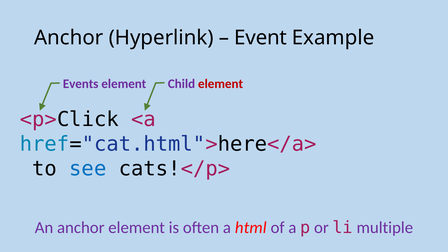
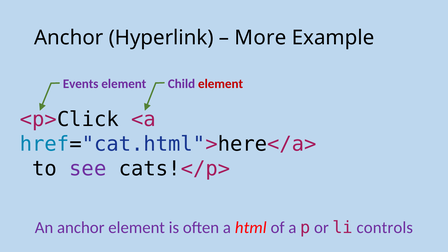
Event: Event -> More
see colour: blue -> purple
multiple: multiple -> controls
